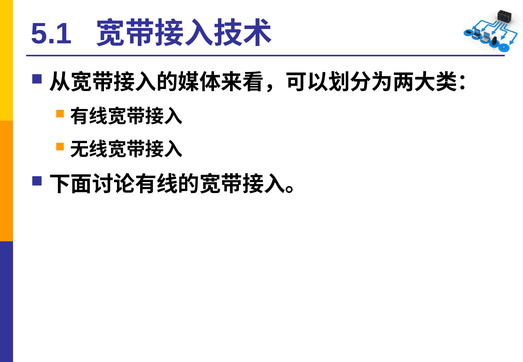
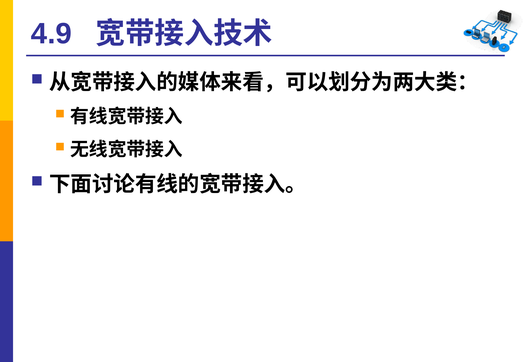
5.1: 5.1 -> 4.9
